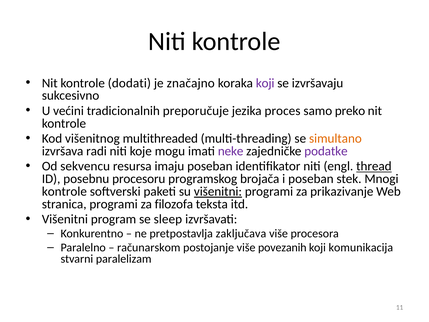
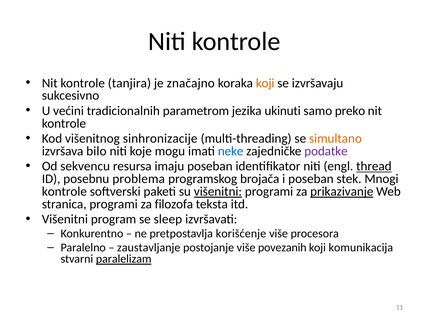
dodati: dodati -> tanjira
koji at (265, 83) colour: purple -> orange
preporučuje: preporučuje -> parametrom
proces: proces -> ukinuti
multithreaded: multithreaded -> sinhronizacije
radi: radi -> bilo
neke colour: purple -> blue
procesoru: procesoru -> problema
prikazivanje underline: none -> present
zaključava: zaključava -> korišćenje
računarskom: računarskom -> zaustavljanje
paralelizam underline: none -> present
